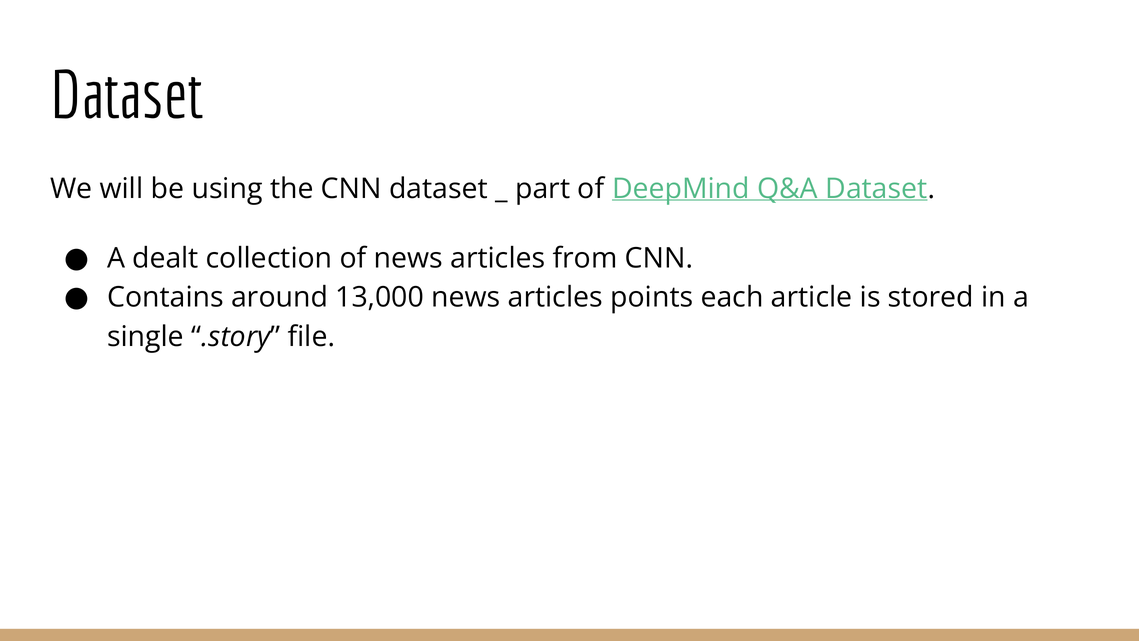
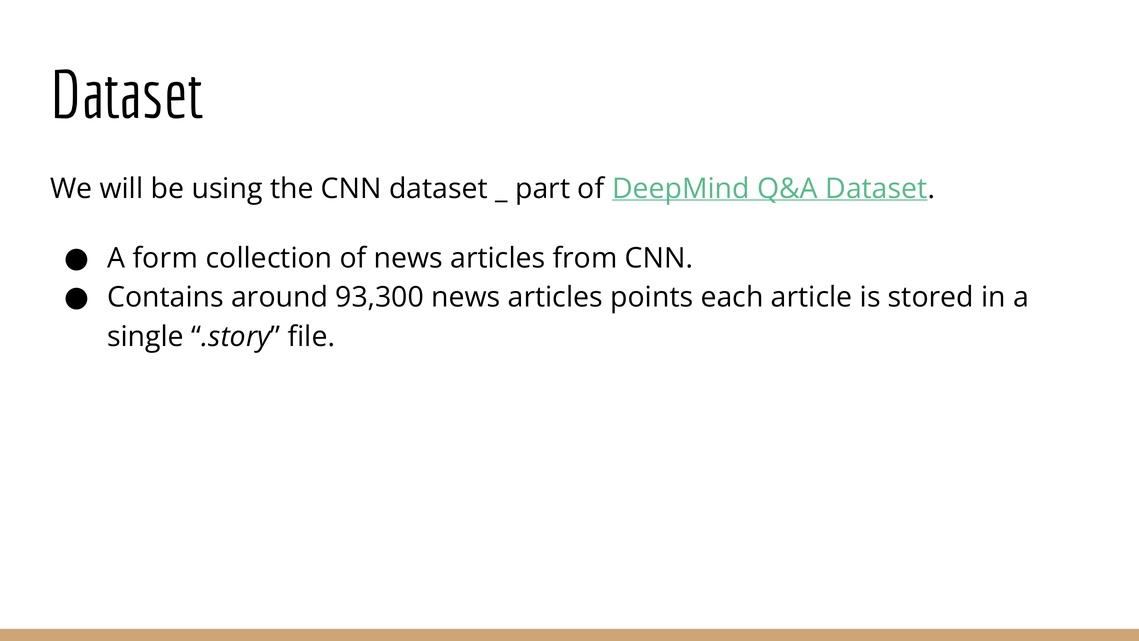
dealt: dealt -> form
13,000: 13,000 -> 93,300
